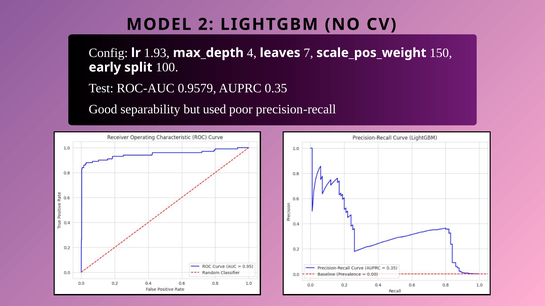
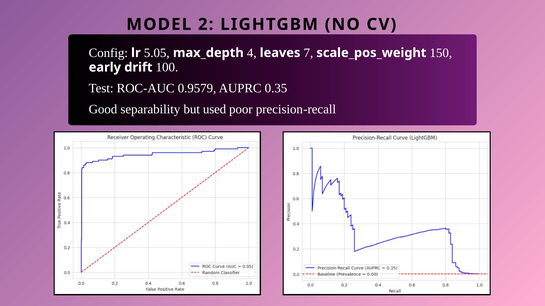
1.93: 1.93 -> 5.05
split: split -> drift
